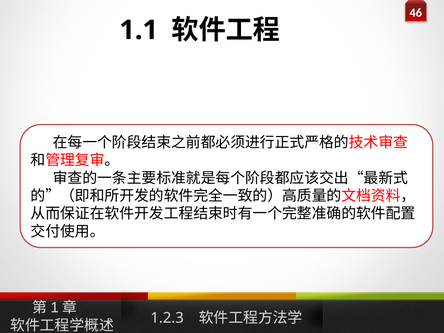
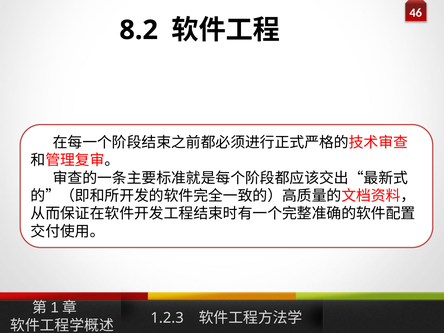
1.1: 1.1 -> 8.2
